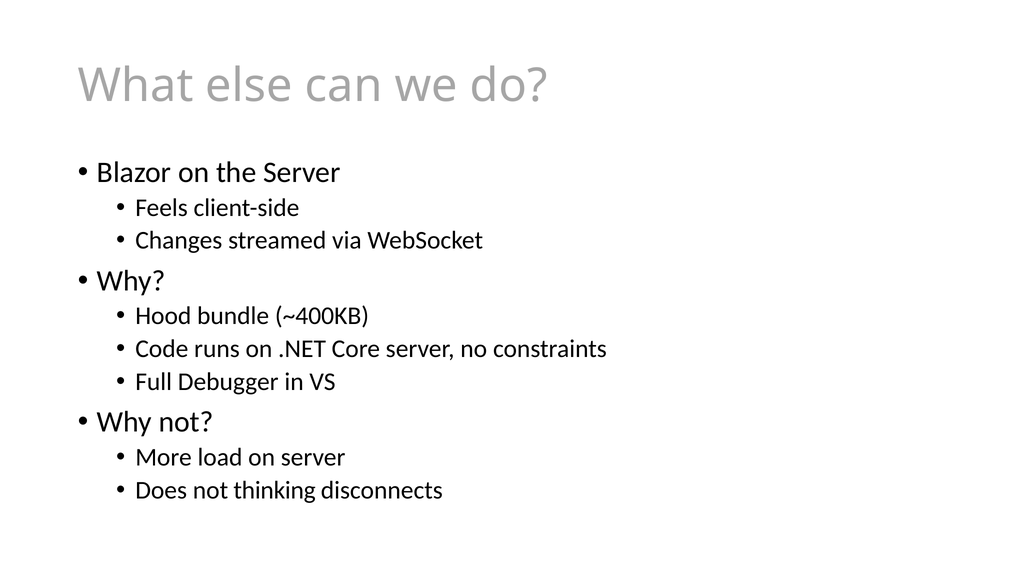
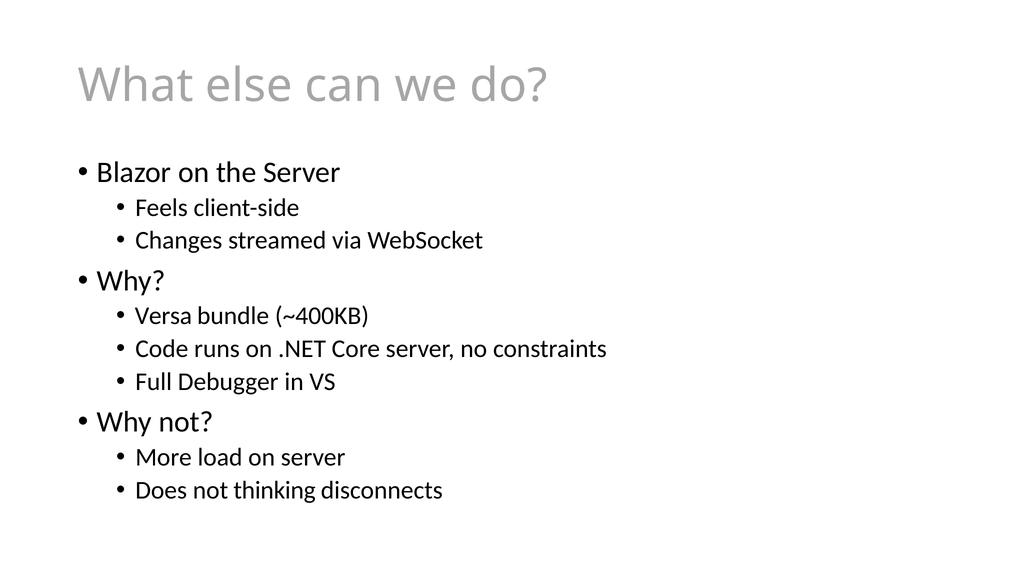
Hood: Hood -> Versa
